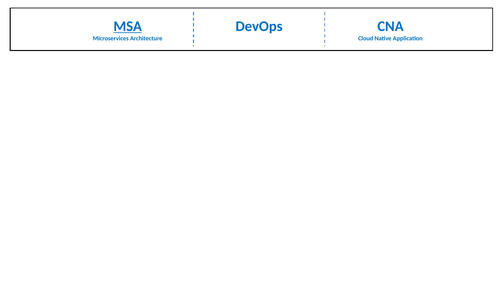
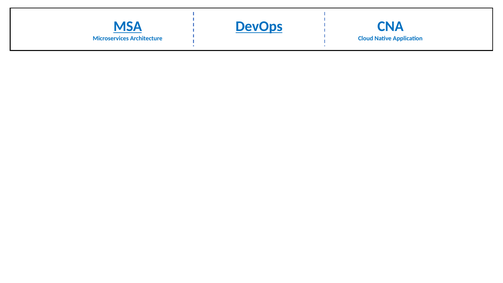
DevOps underline: none -> present
